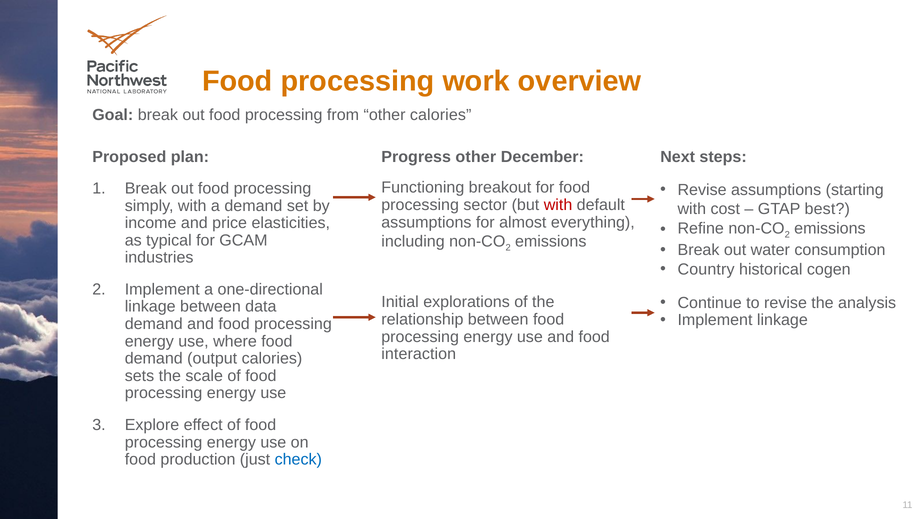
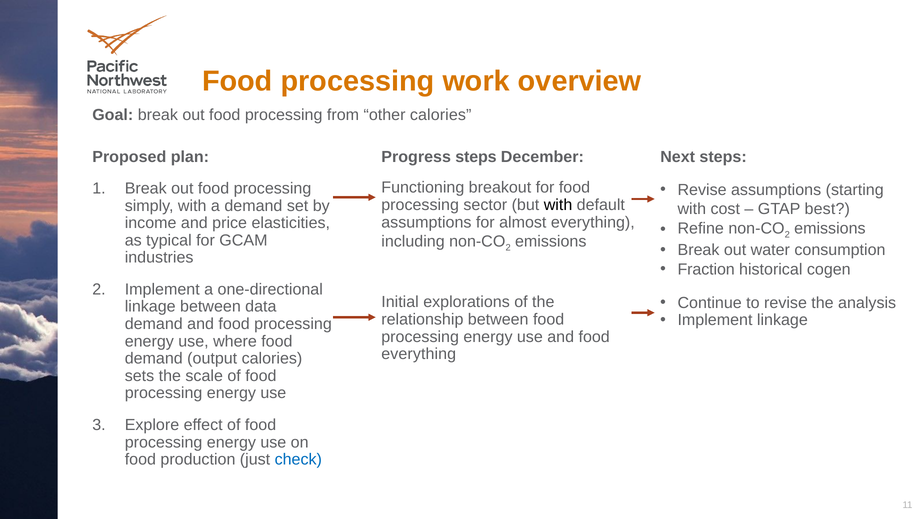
Progress other: other -> steps
with at (558, 205) colour: red -> black
Country: Country -> Fraction
interaction at (419, 355): interaction -> everything
